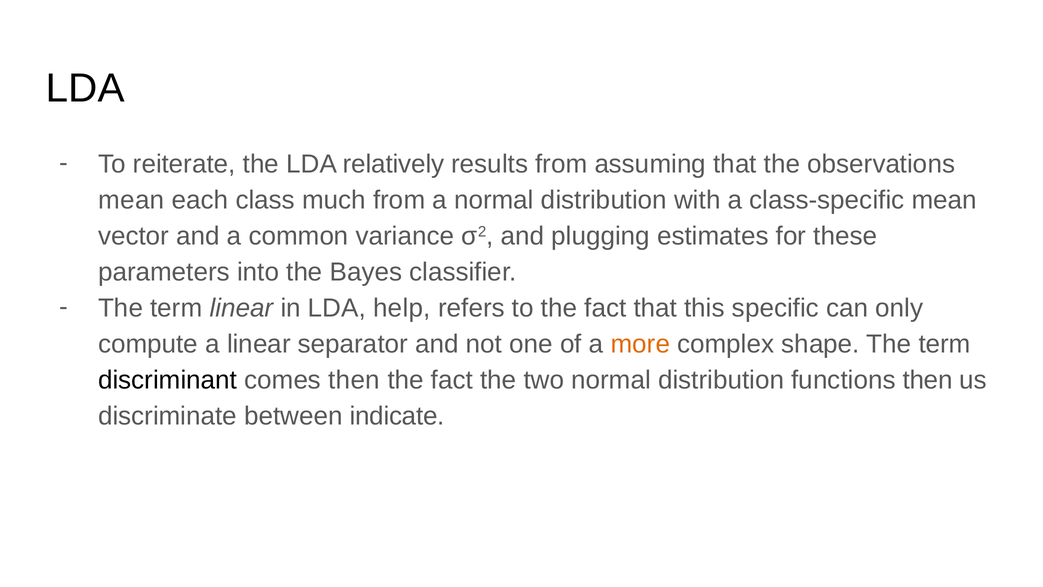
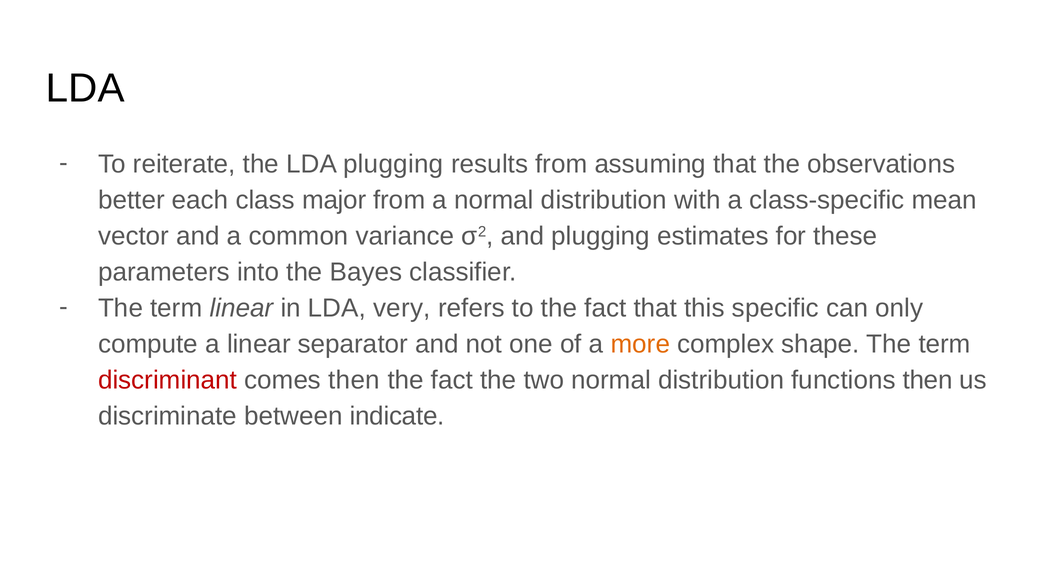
LDA relatively: relatively -> plugging
mean at (131, 200): mean -> better
much: much -> major
help: help -> very
discriminant colour: black -> red
